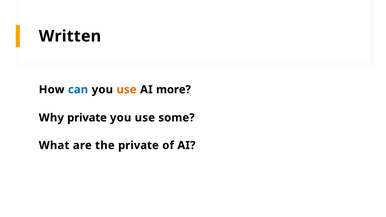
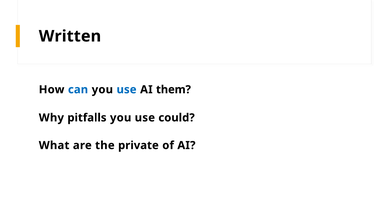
use at (127, 90) colour: orange -> blue
more: more -> them
Why private: private -> pitfalls
some: some -> could
